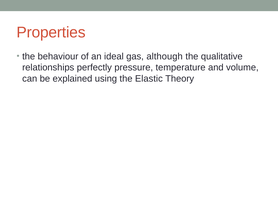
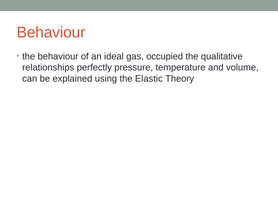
Properties at (51, 32): Properties -> Behaviour
although: although -> occupied
